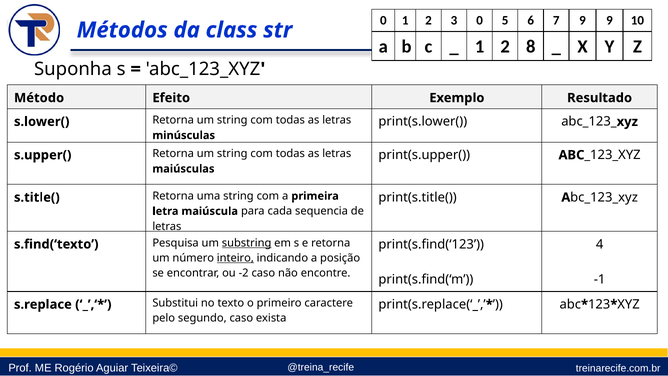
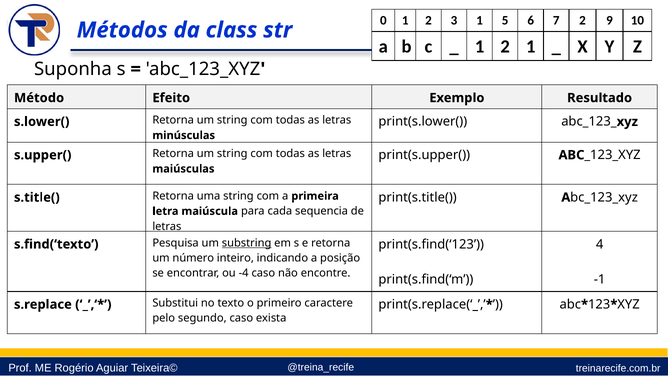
3 0: 0 -> 1
7 9: 9 -> 2
2 8: 8 -> 1
inteiro underline: present -> none
-2: -2 -> -4
